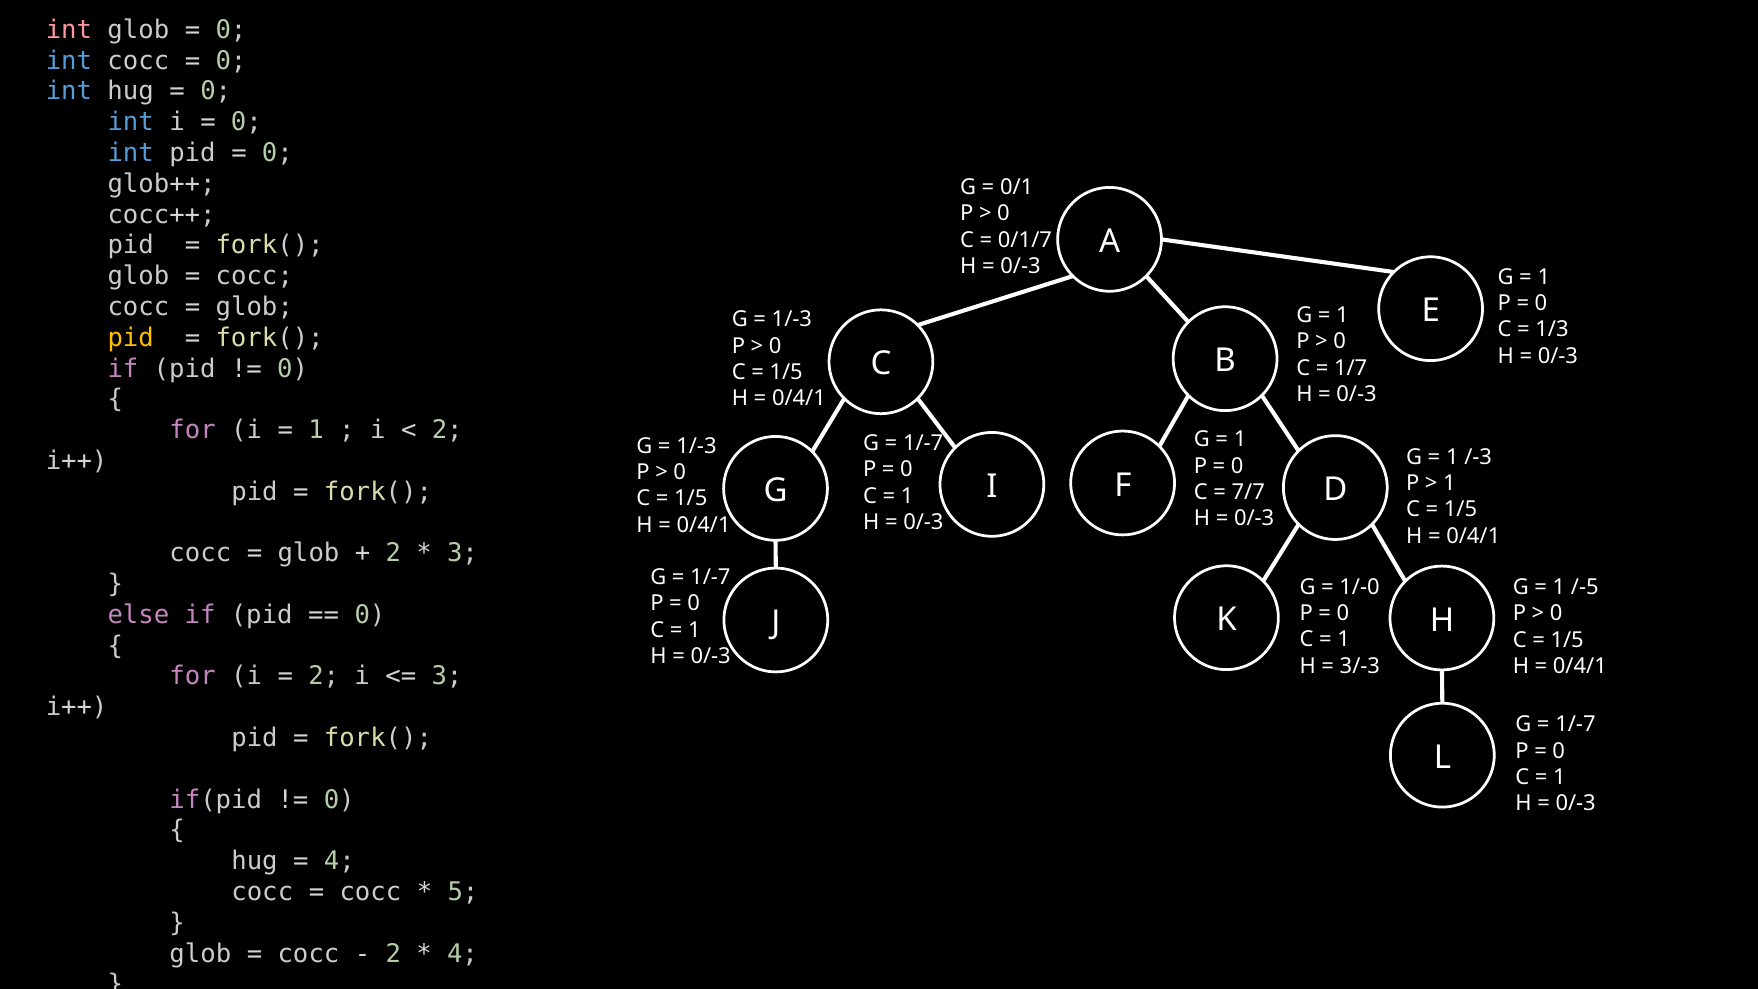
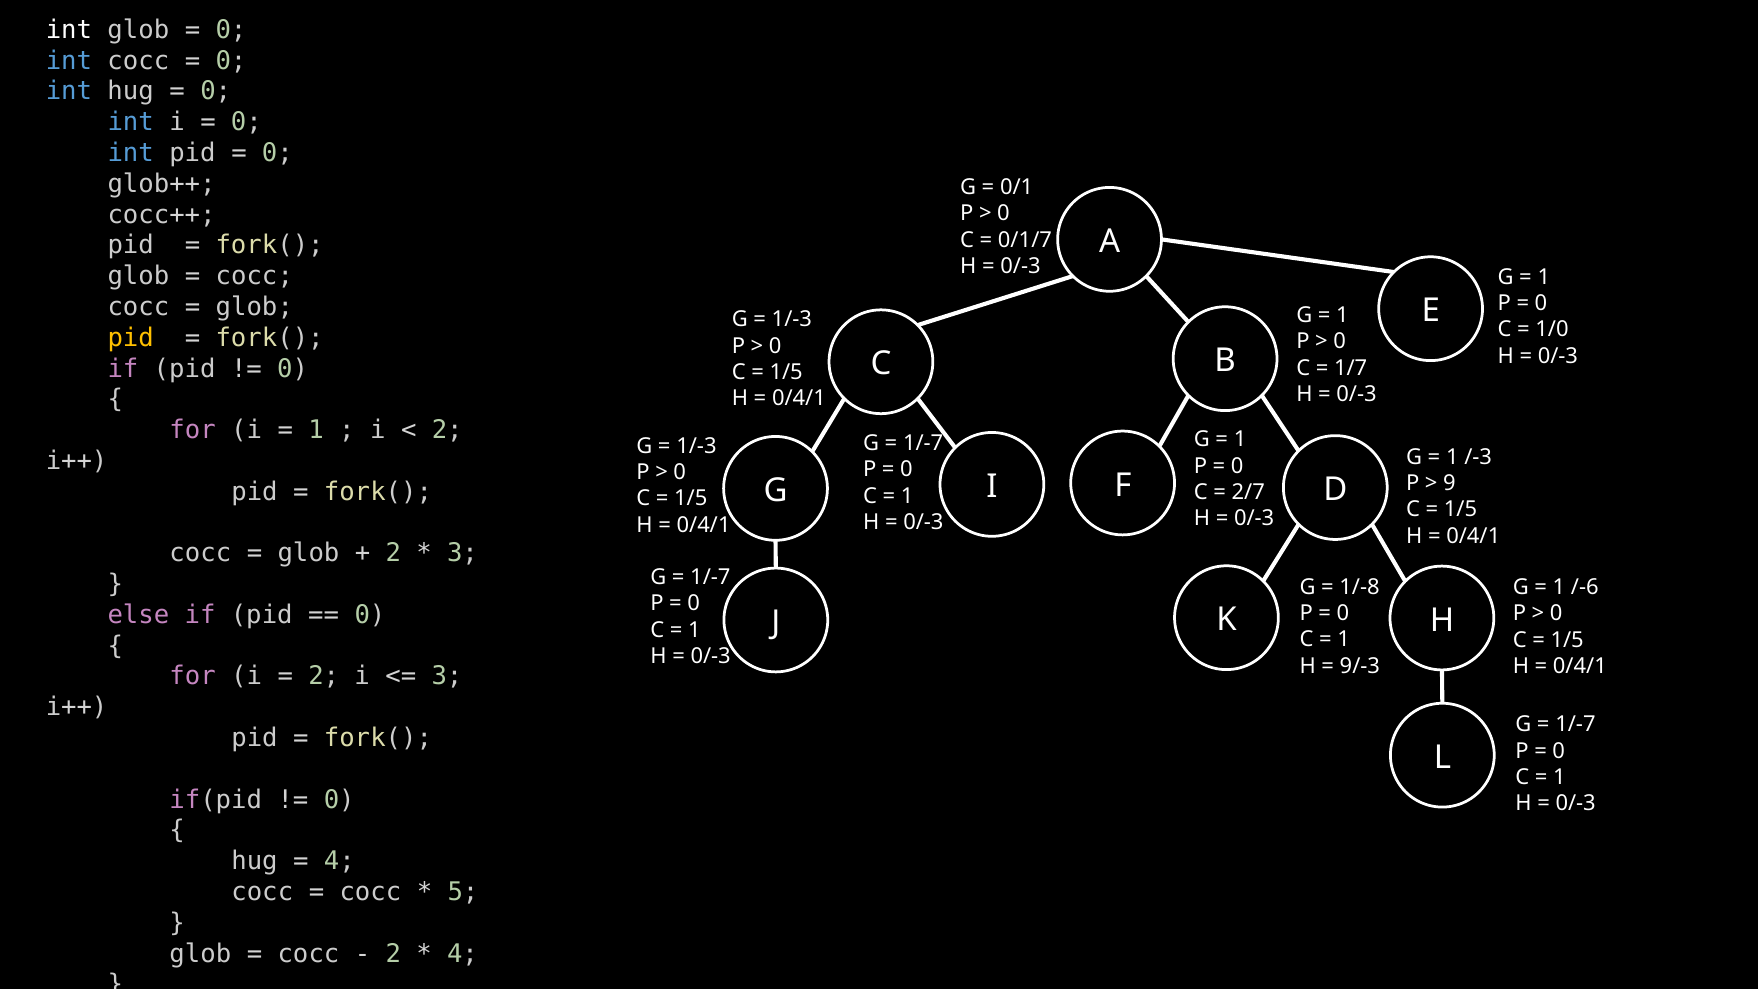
int at (69, 30) colour: pink -> white
1/3: 1/3 -> 1/0
1 at (1449, 483): 1 -> 9
7/7: 7/7 -> 2/7
1/-0: 1/-0 -> 1/-8
/-5: /-5 -> /-6
3/-3: 3/-3 -> 9/-3
